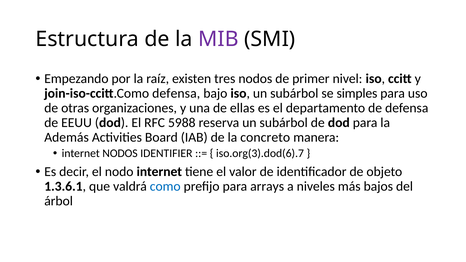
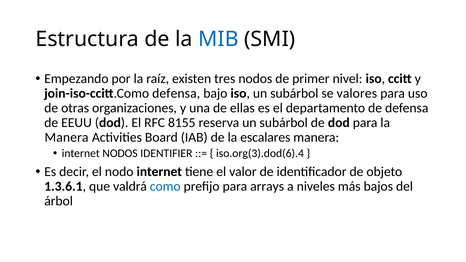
MIB colour: purple -> blue
simples: simples -> valores
5988: 5988 -> 8155
Además at (67, 137): Además -> Manera
concreto: concreto -> escalares
iso.org(3).dod(6).7: iso.org(3).dod(6).7 -> iso.org(3).dod(6).4
